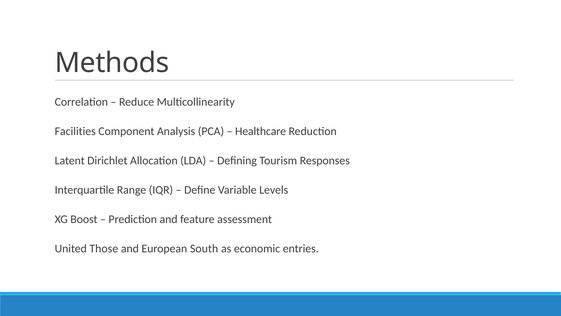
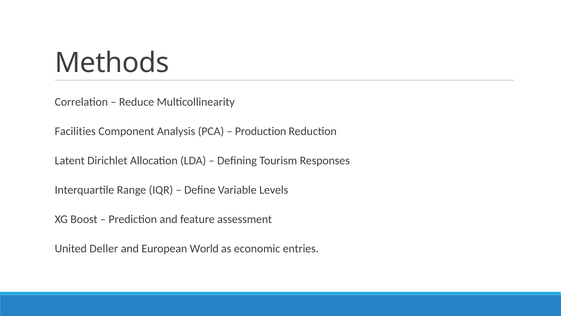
Healthcare: Healthcare -> Production
Those: Those -> Deller
South: South -> World
